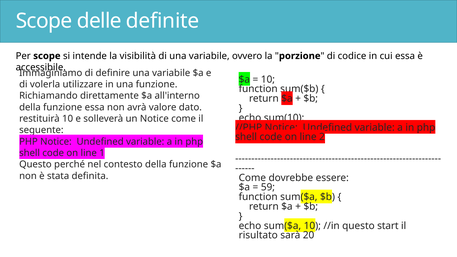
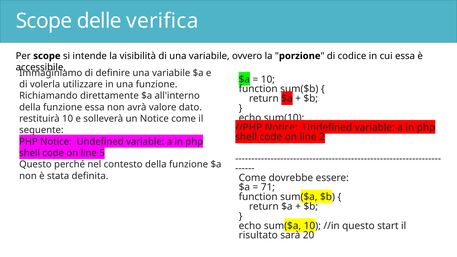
definite: definite -> verifica
1: 1 -> 5
59: 59 -> 71
